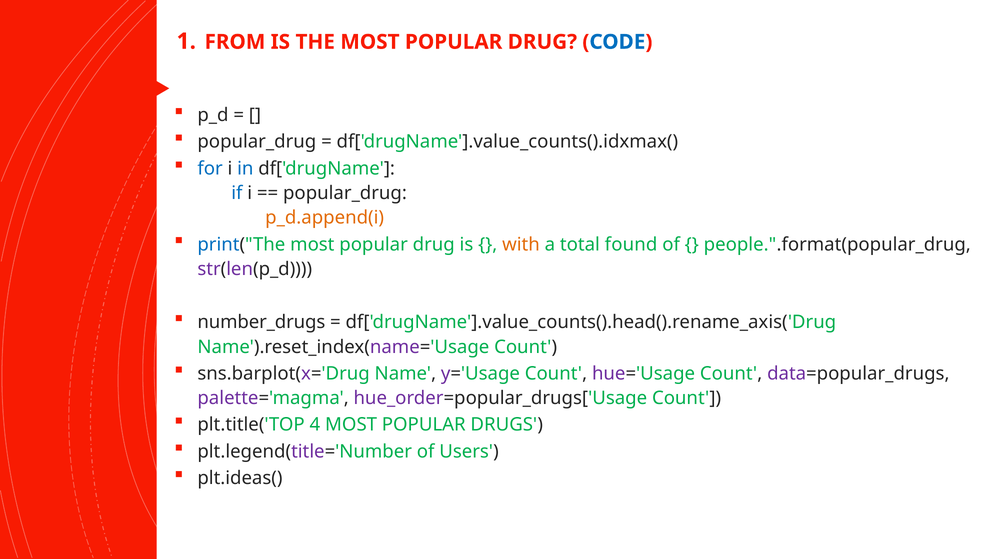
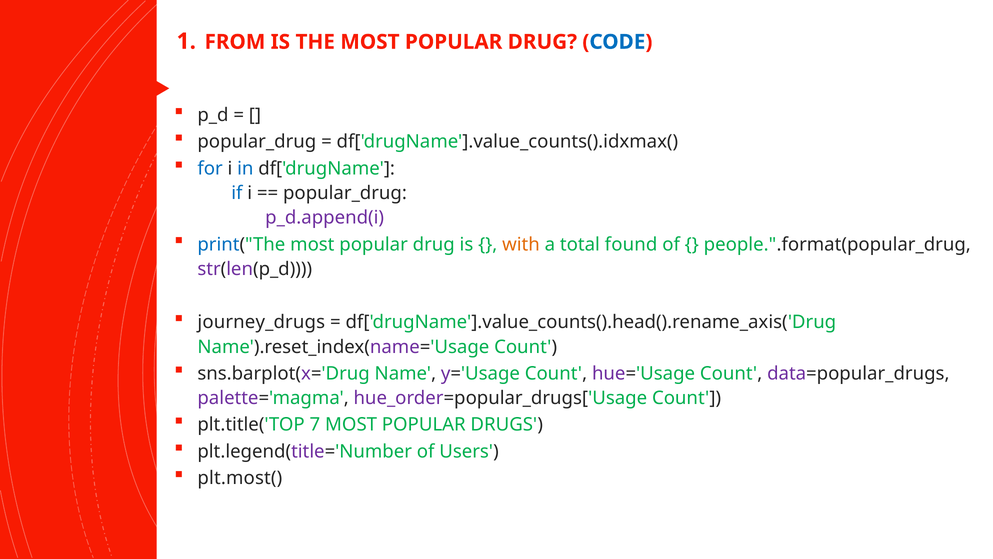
p_d.append(i colour: orange -> purple
number_drugs: number_drugs -> journey_drugs
4: 4 -> 7
plt.ideas(: plt.ideas( -> plt.most(
